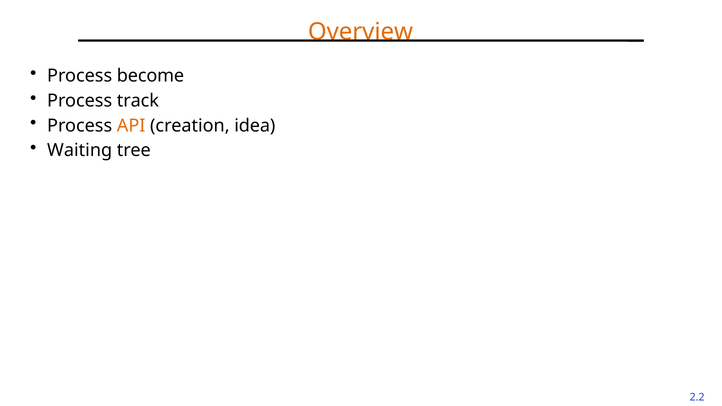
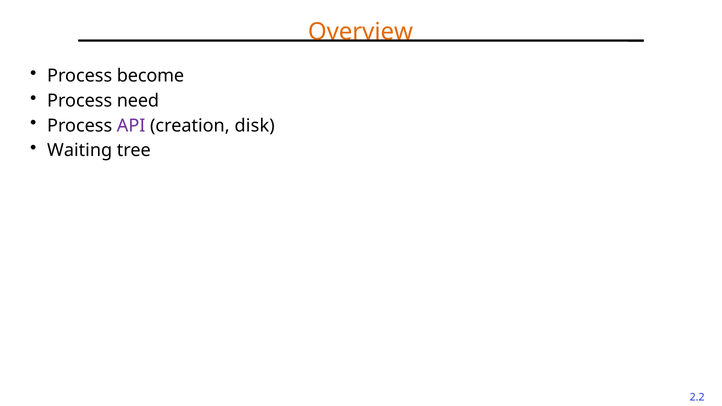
track: track -> need
API colour: orange -> purple
idea: idea -> disk
